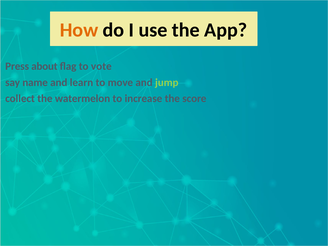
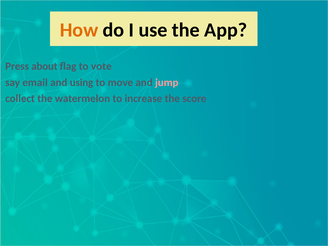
name: name -> email
learn: learn -> using
jump colour: light green -> pink
